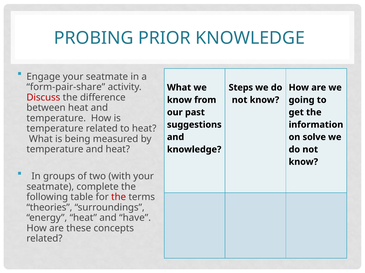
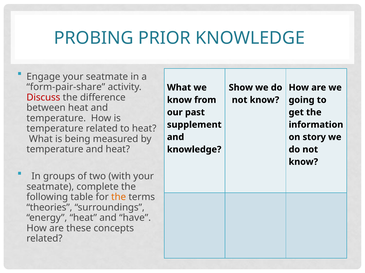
Steps: Steps -> Show
suggestions: suggestions -> supplement
solve: solve -> story
the at (119, 198) colour: red -> orange
